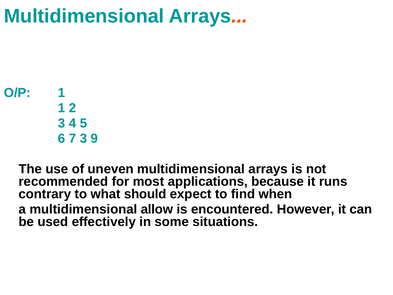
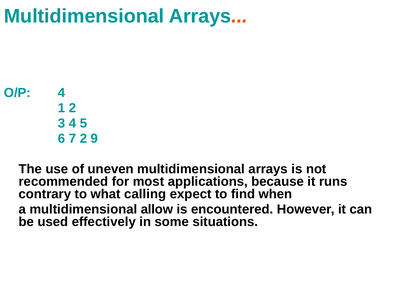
O/P 1: 1 -> 4
7 3: 3 -> 2
should: should -> calling
